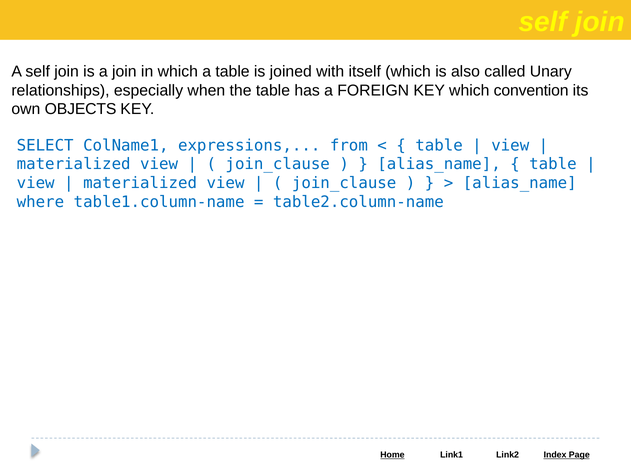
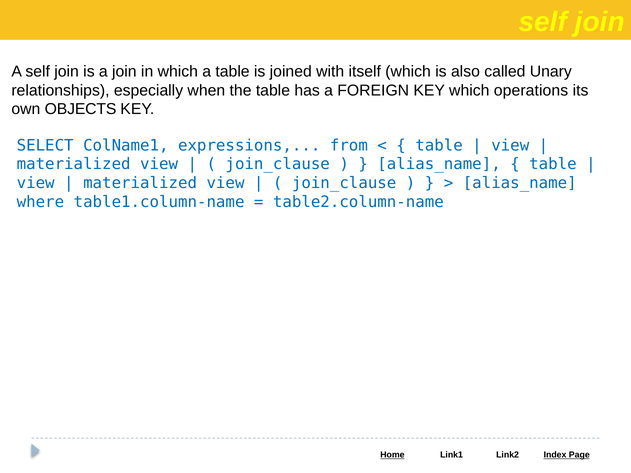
convention: convention -> operations
